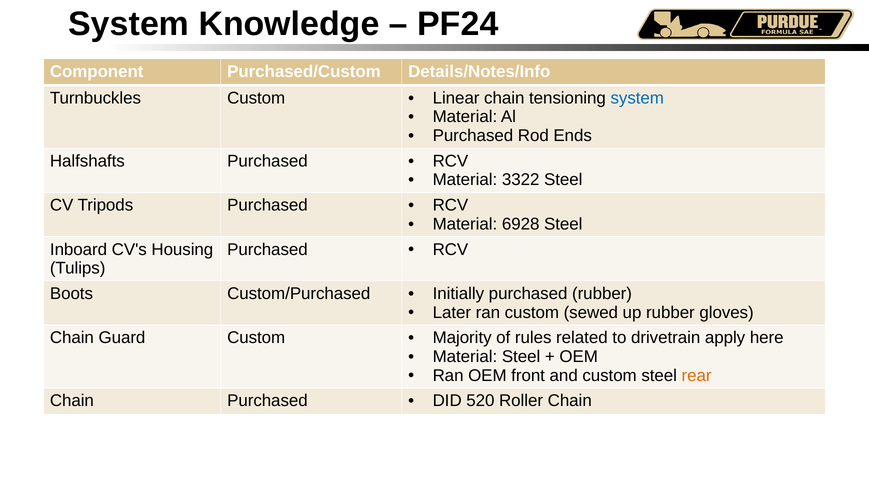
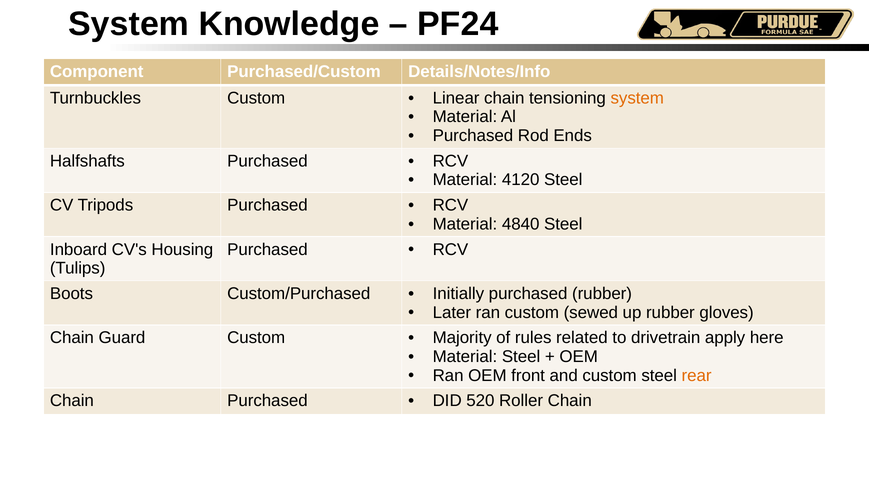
system at (637, 98) colour: blue -> orange
3322: 3322 -> 4120
6928: 6928 -> 4840
